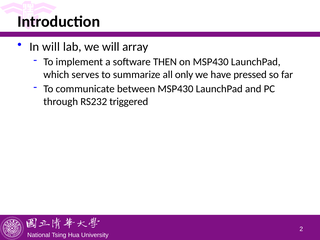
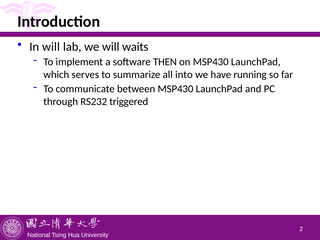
array: array -> waits
only: only -> into
pressed: pressed -> running
